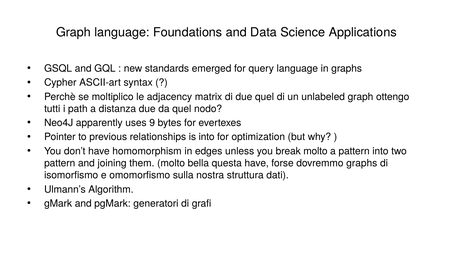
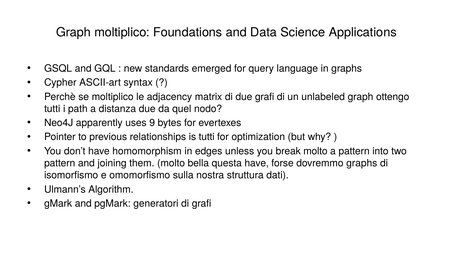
Graph language: language -> moltiplico
due quel: quel -> grafi
is into: into -> tutti
